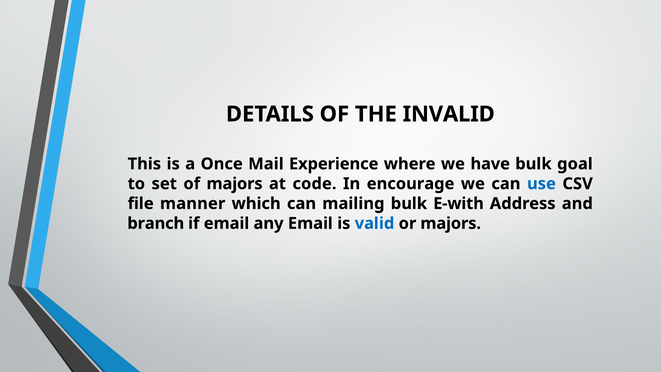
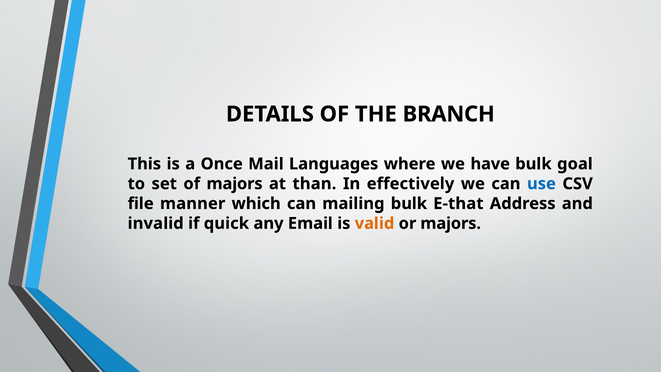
INVALID: INVALID -> BRANCH
Experience: Experience -> Languages
code: code -> than
encourage: encourage -> effectively
E-with: E-with -> E-that
branch: branch -> invalid
if email: email -> quick
valid colour: blue -> orange
